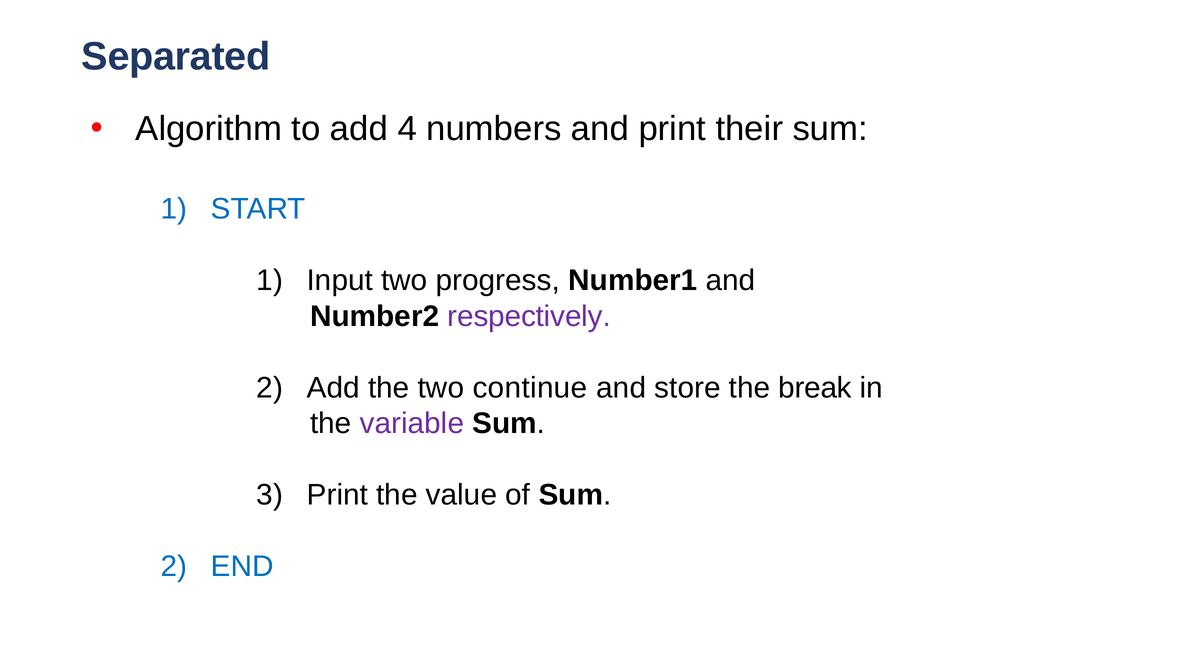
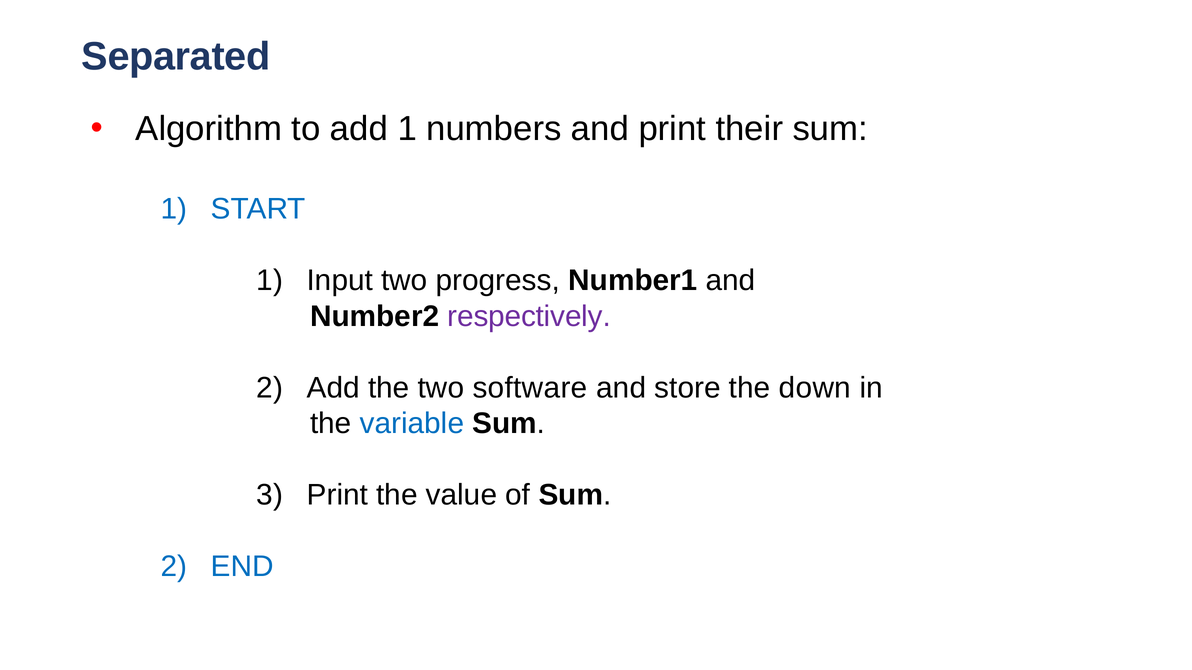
add 4: 4 -> 1
continue: continue -> software
break: break -> down
variable colour: purple -> blue
